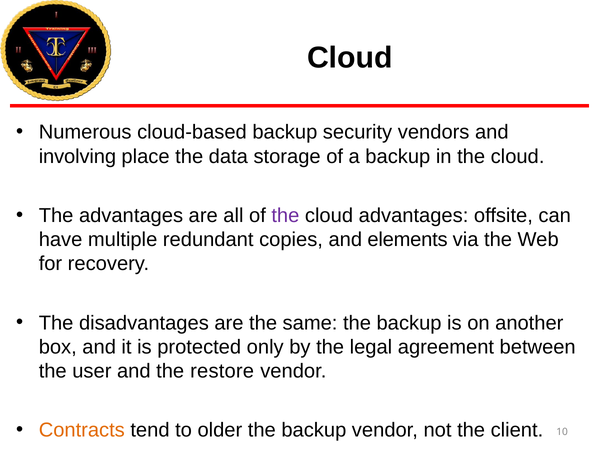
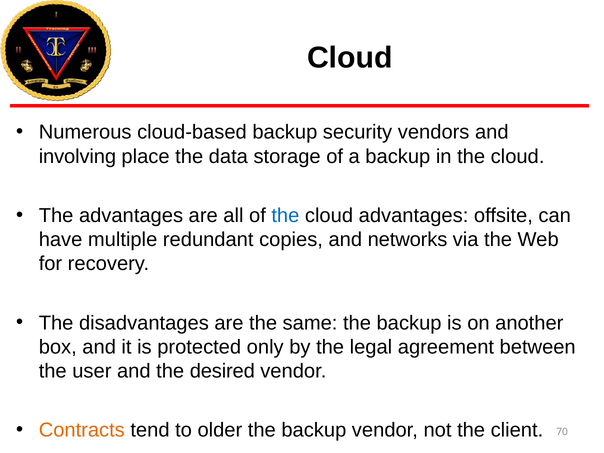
the at (285, 216) colour: purple -> blue
elements: elements -> networks
restore: restore -> desired
10: 10 -> 70
